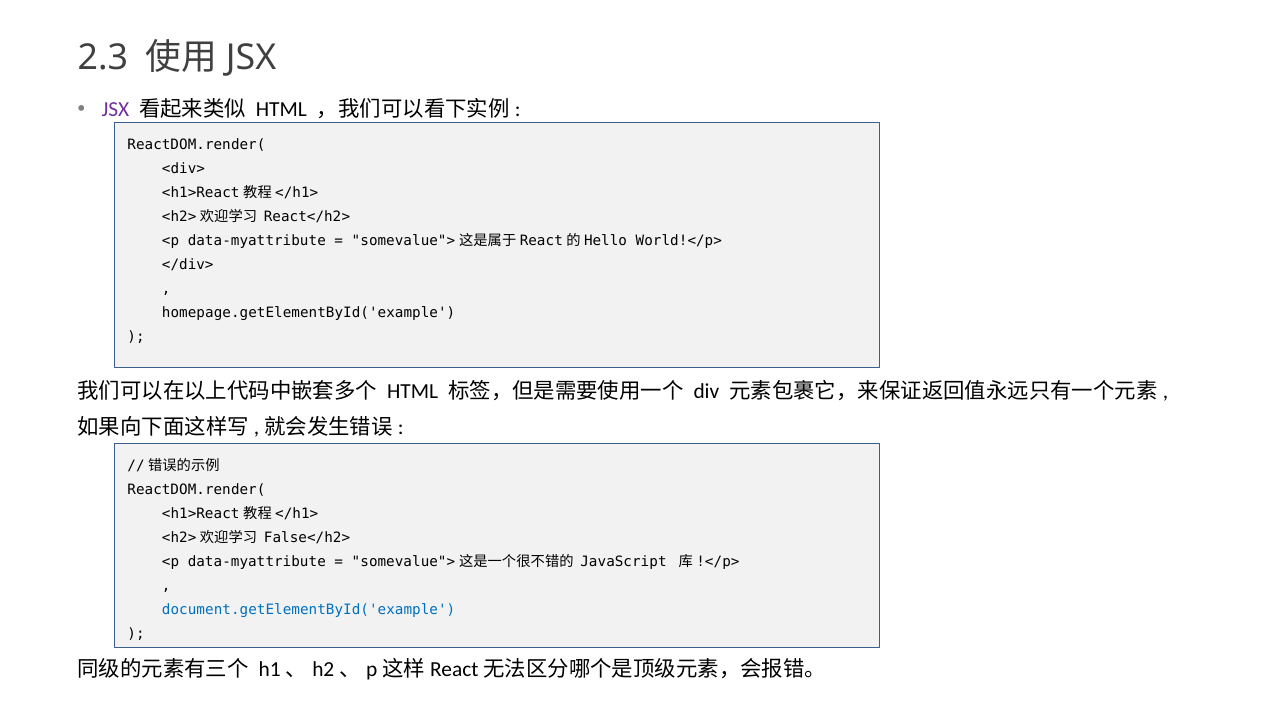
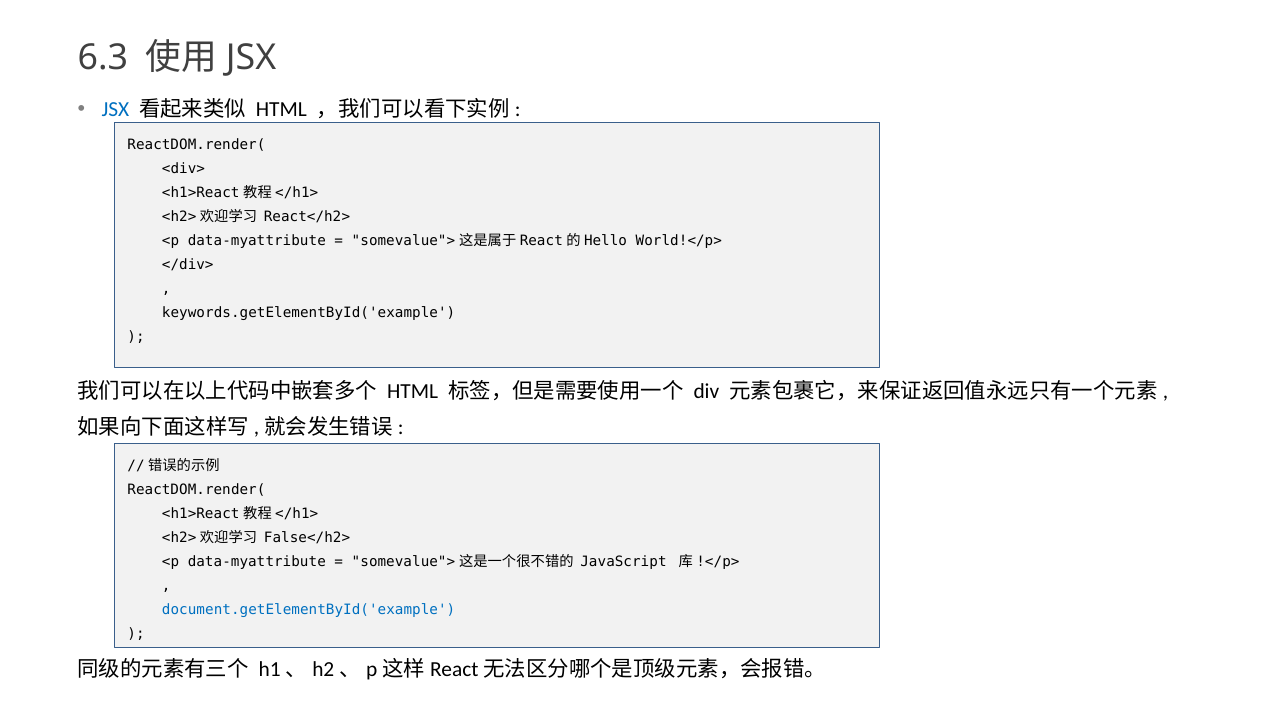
2.3: 2.3 -> 6.3
JSX at (115, 109) colour: purple -> blue
homepage.getElementById('example: homepage.getElementById('example -> keywords.getElementById('example
